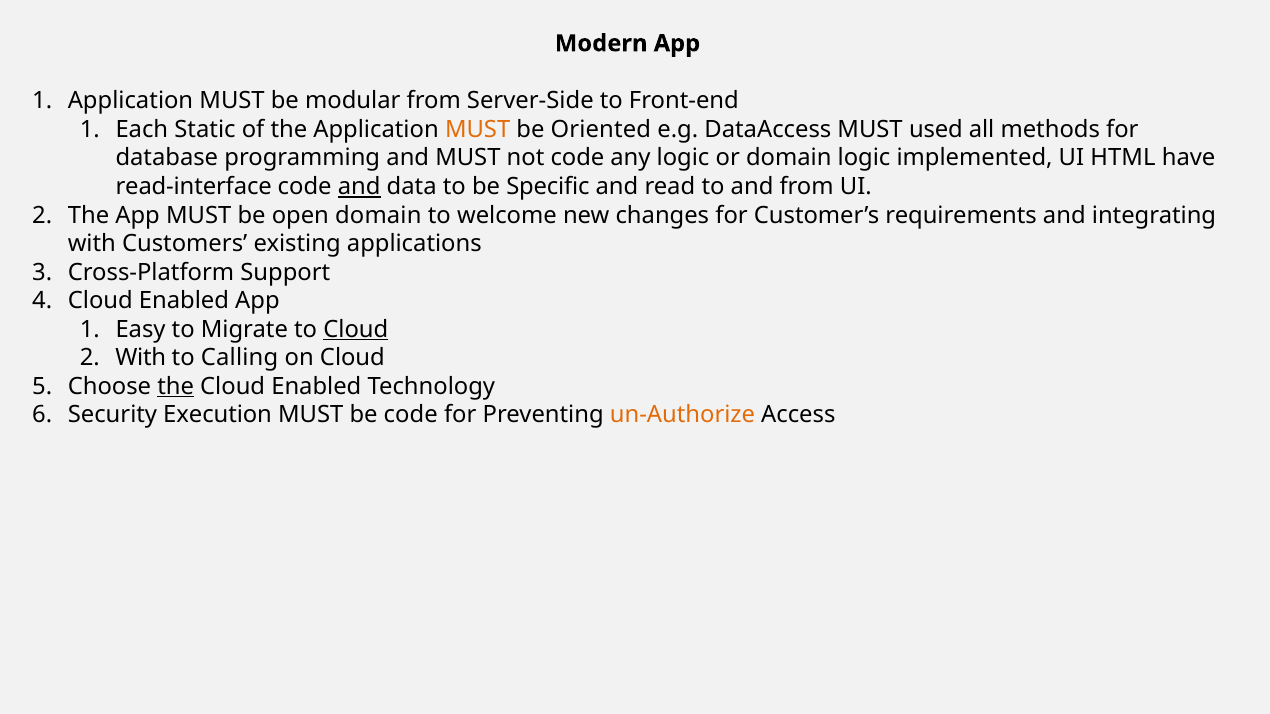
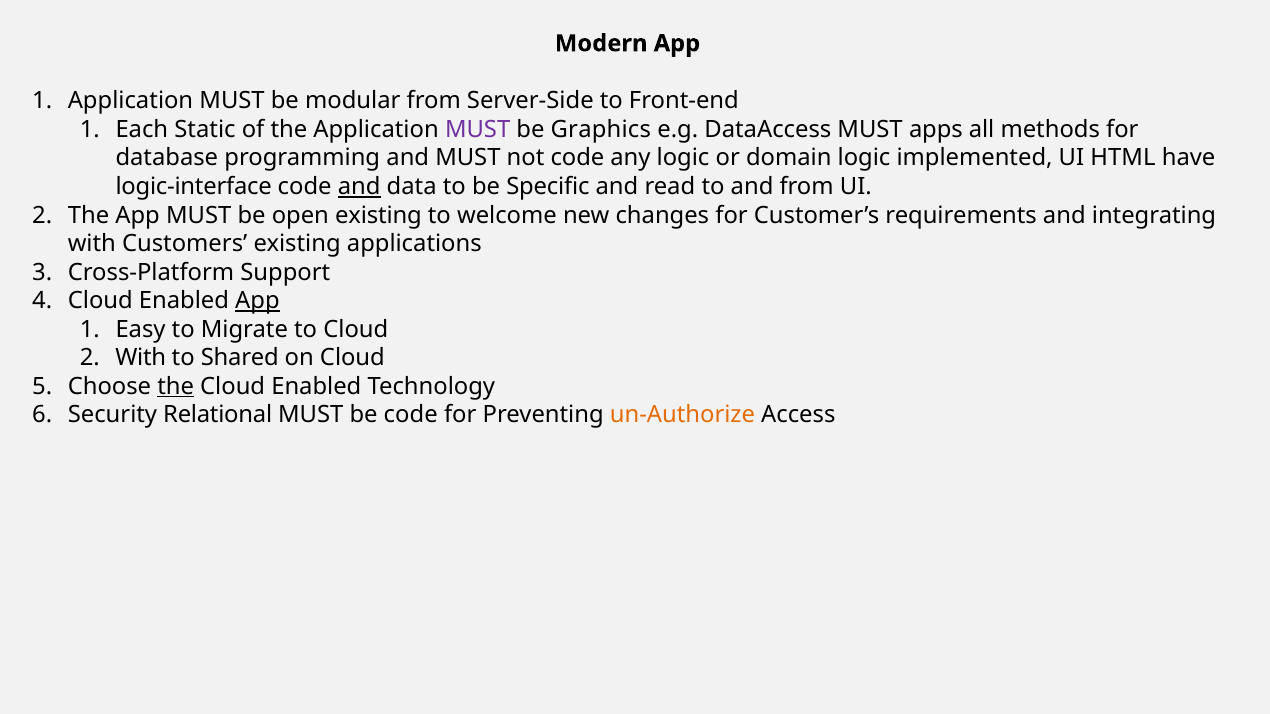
MUST at (478, 130) colour: orange -> purple
Oriented: Oriented -> Graphics
used: used -> apps
read-interface: read-interface -> logic-interface
open domain: domain -> existing
App at (257, 301) underline: none -> present
Cloud at (356, 330) underline: present -> none
Calling: Calling -> Shared
Execution: Execution -> Relational
